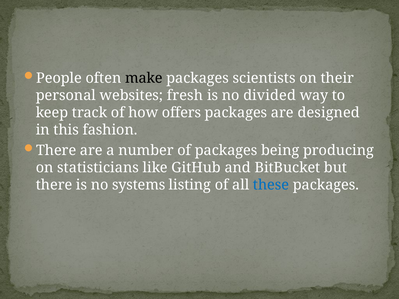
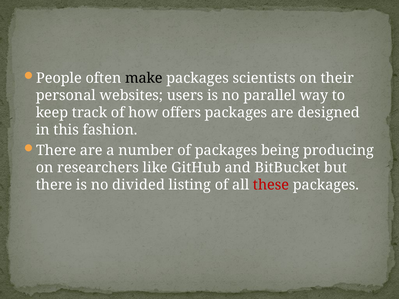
fresh: fresh -> users
divided: divided -> parallel
statisticians: statisticians -> researchers
systems: systems -> divided
these colour: blue -> red
